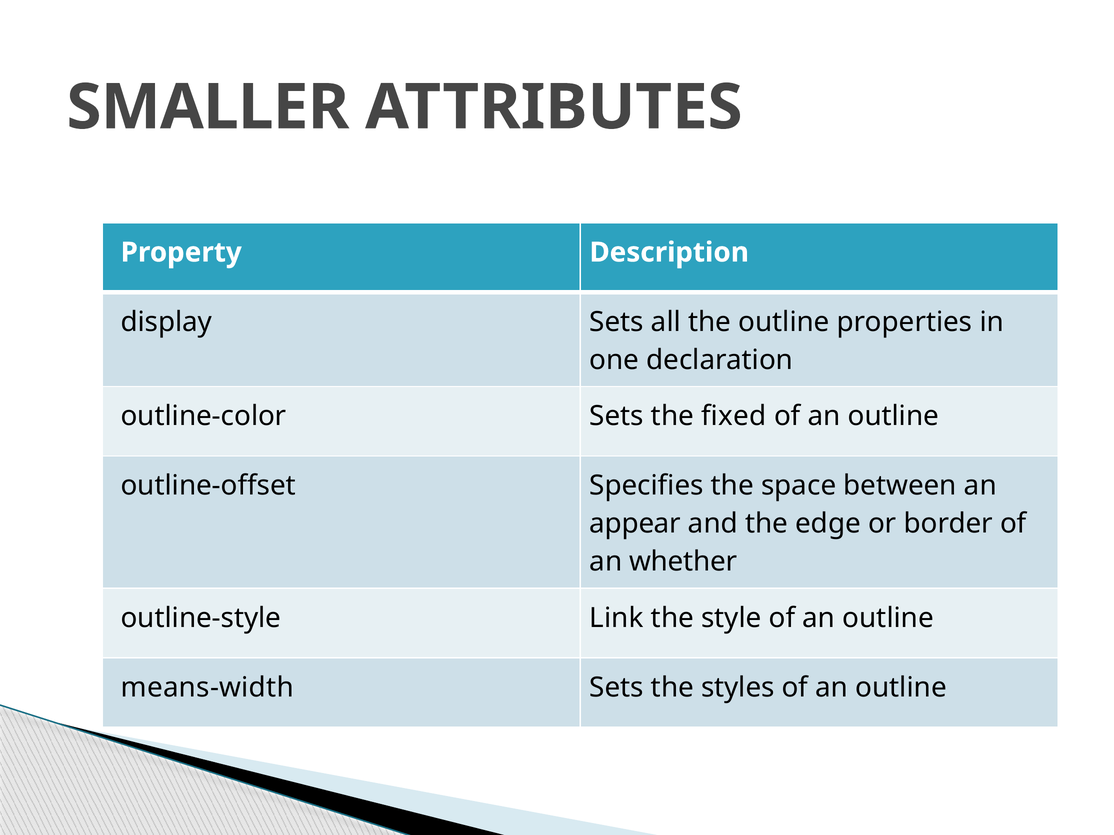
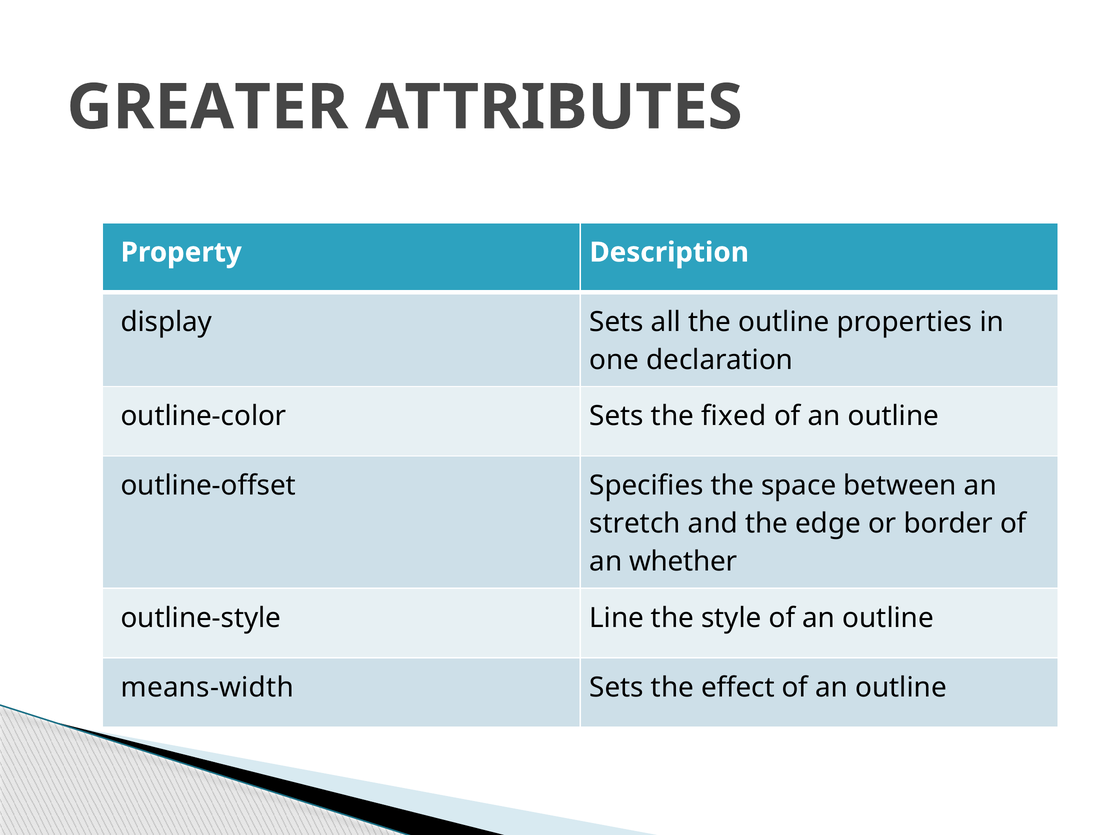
SMALLER: SMALLER -> GREATER
appear: appear -> stretch
Link: Link -> Line
styles: styles -> effect
